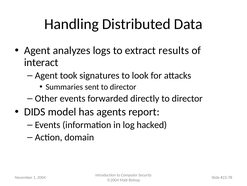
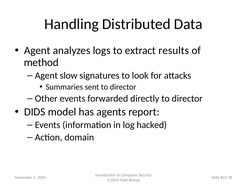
interact: interact -> method
took: took -> slow
